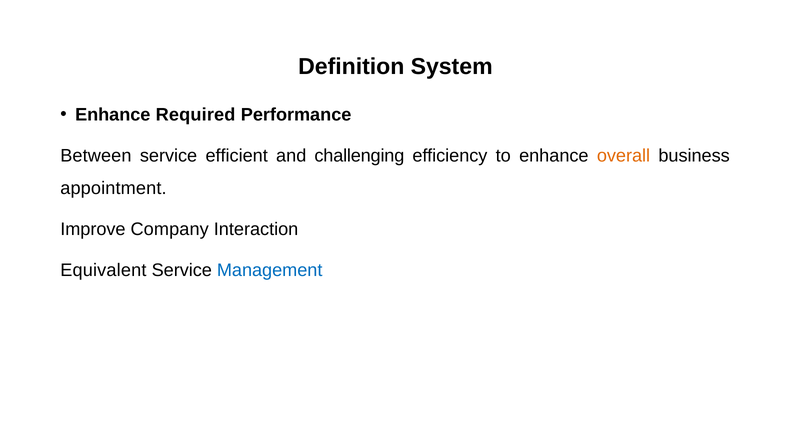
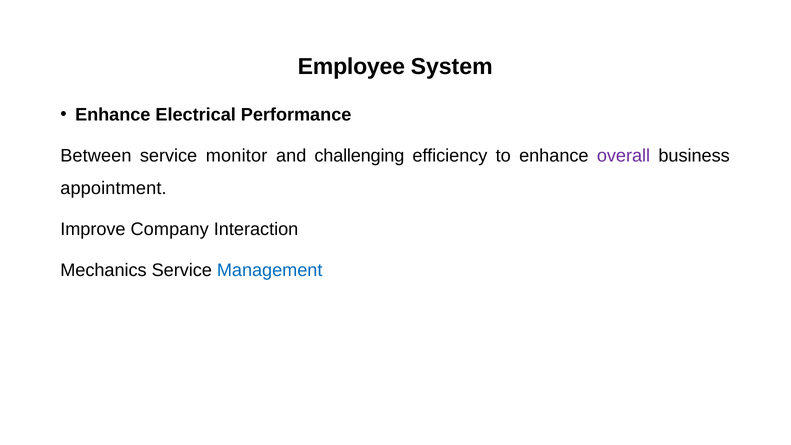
Definition: Definition -> Employee
Required: Required -> Electrical
efficient: efficient -> monitor
overall colour: orange -> purple
Equivalent: Equivalent -> Mechanics
